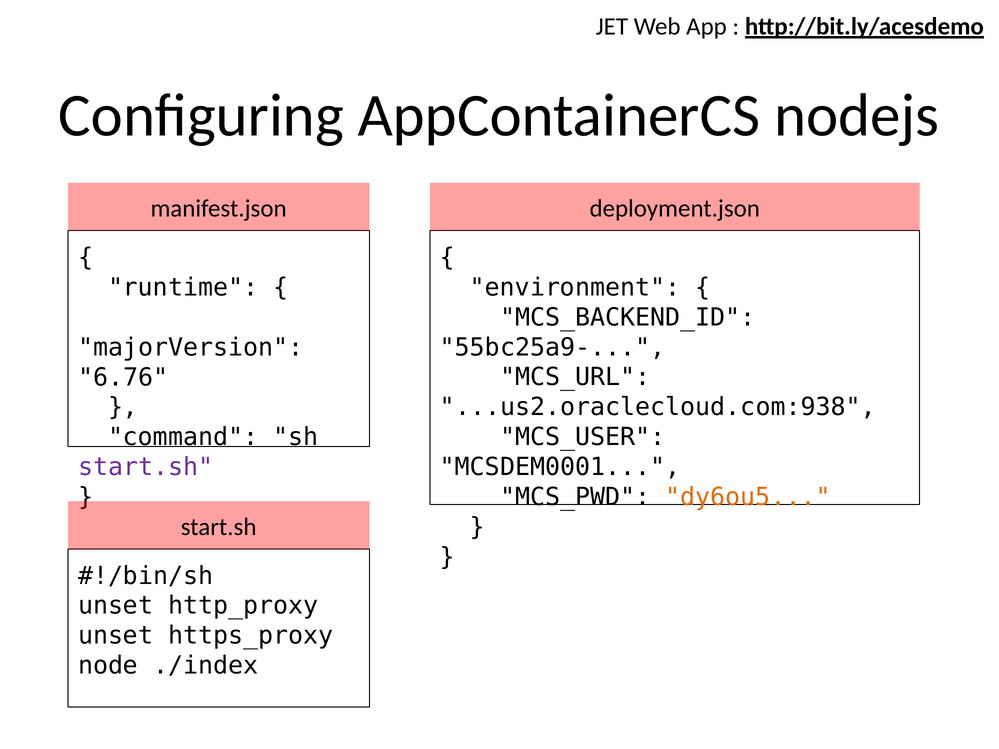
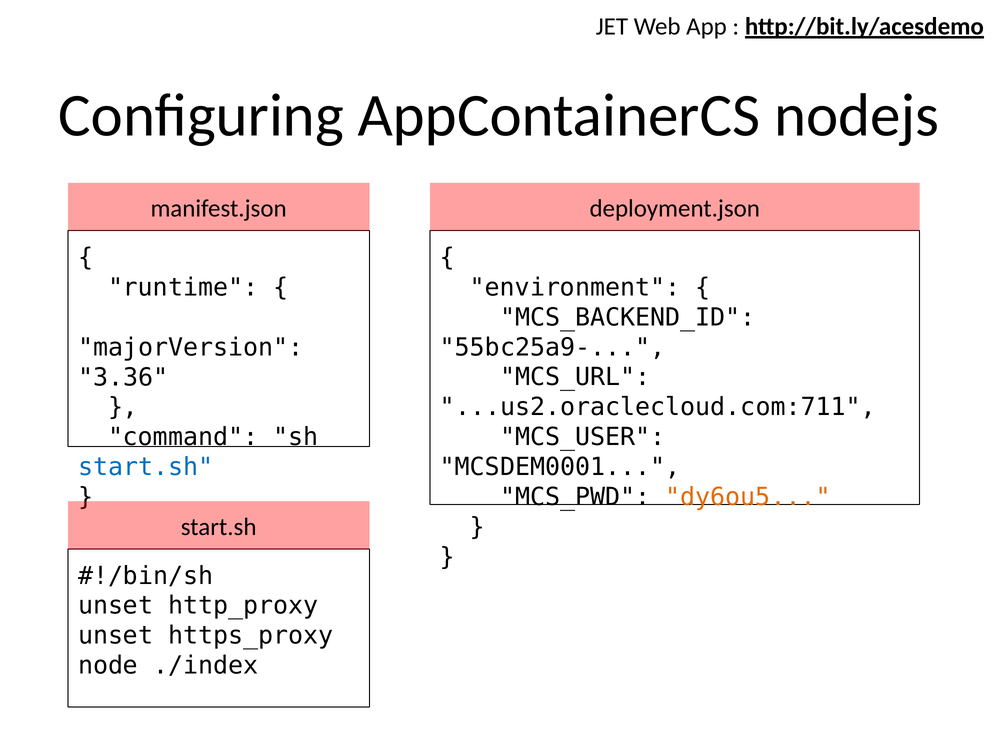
6.76: 6.76 -> 3.36
...us2.oraclecloud.com:938: ...us2.oraclecloud.com:938 -> ...us2.oraclecloud.com:711
start.sh at (146, 467) colour: purple -> blue
